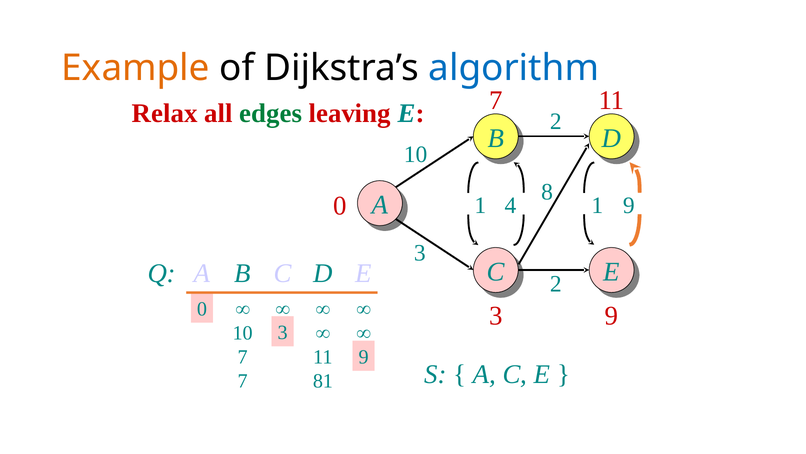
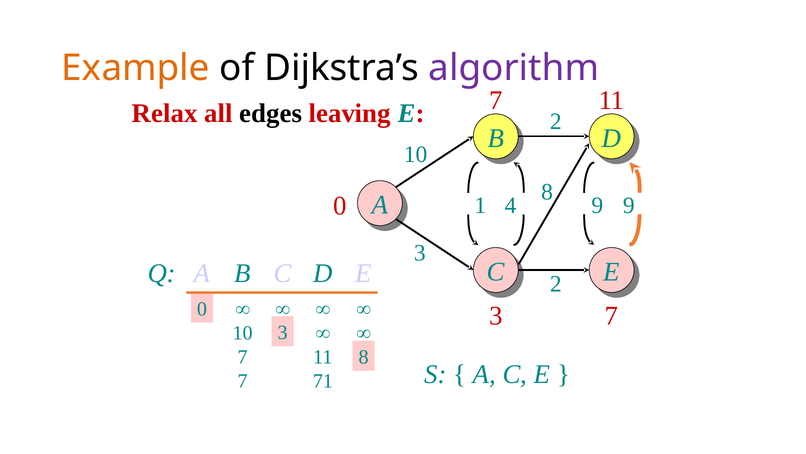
algorithm colour: blue -> purple
edges colour: green -> black
4 1: 1 -> 9
3 9: 9 -> 7
11 9: 9 -> 8
81: 81 -> 71
